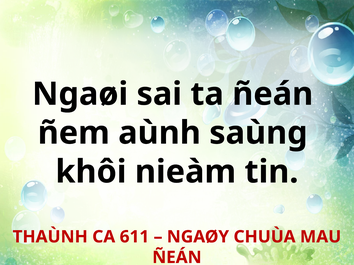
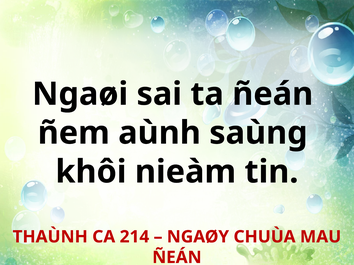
611: 611 -> 214
